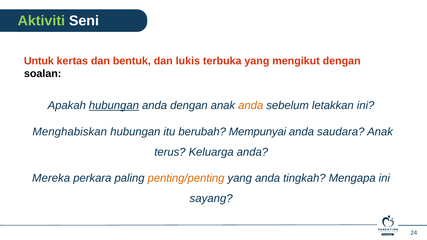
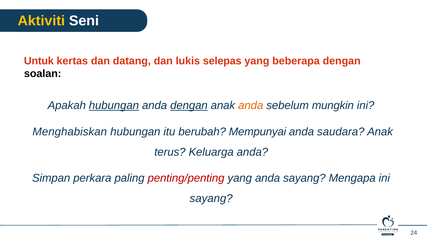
Aktiviti colour: light green -> yellow
bentuk: bentuk -> datang
terbuka: terbuka -> selepas
mengikut: mengikut -> beberapa
dengan at (189, 106) underline: none -> present
letakkan: letakkan -> mungkin
Mereka: Mereka -> Simpan
penting/penting colour: orange -> red
anda tingkah: tingkah -> sayang
